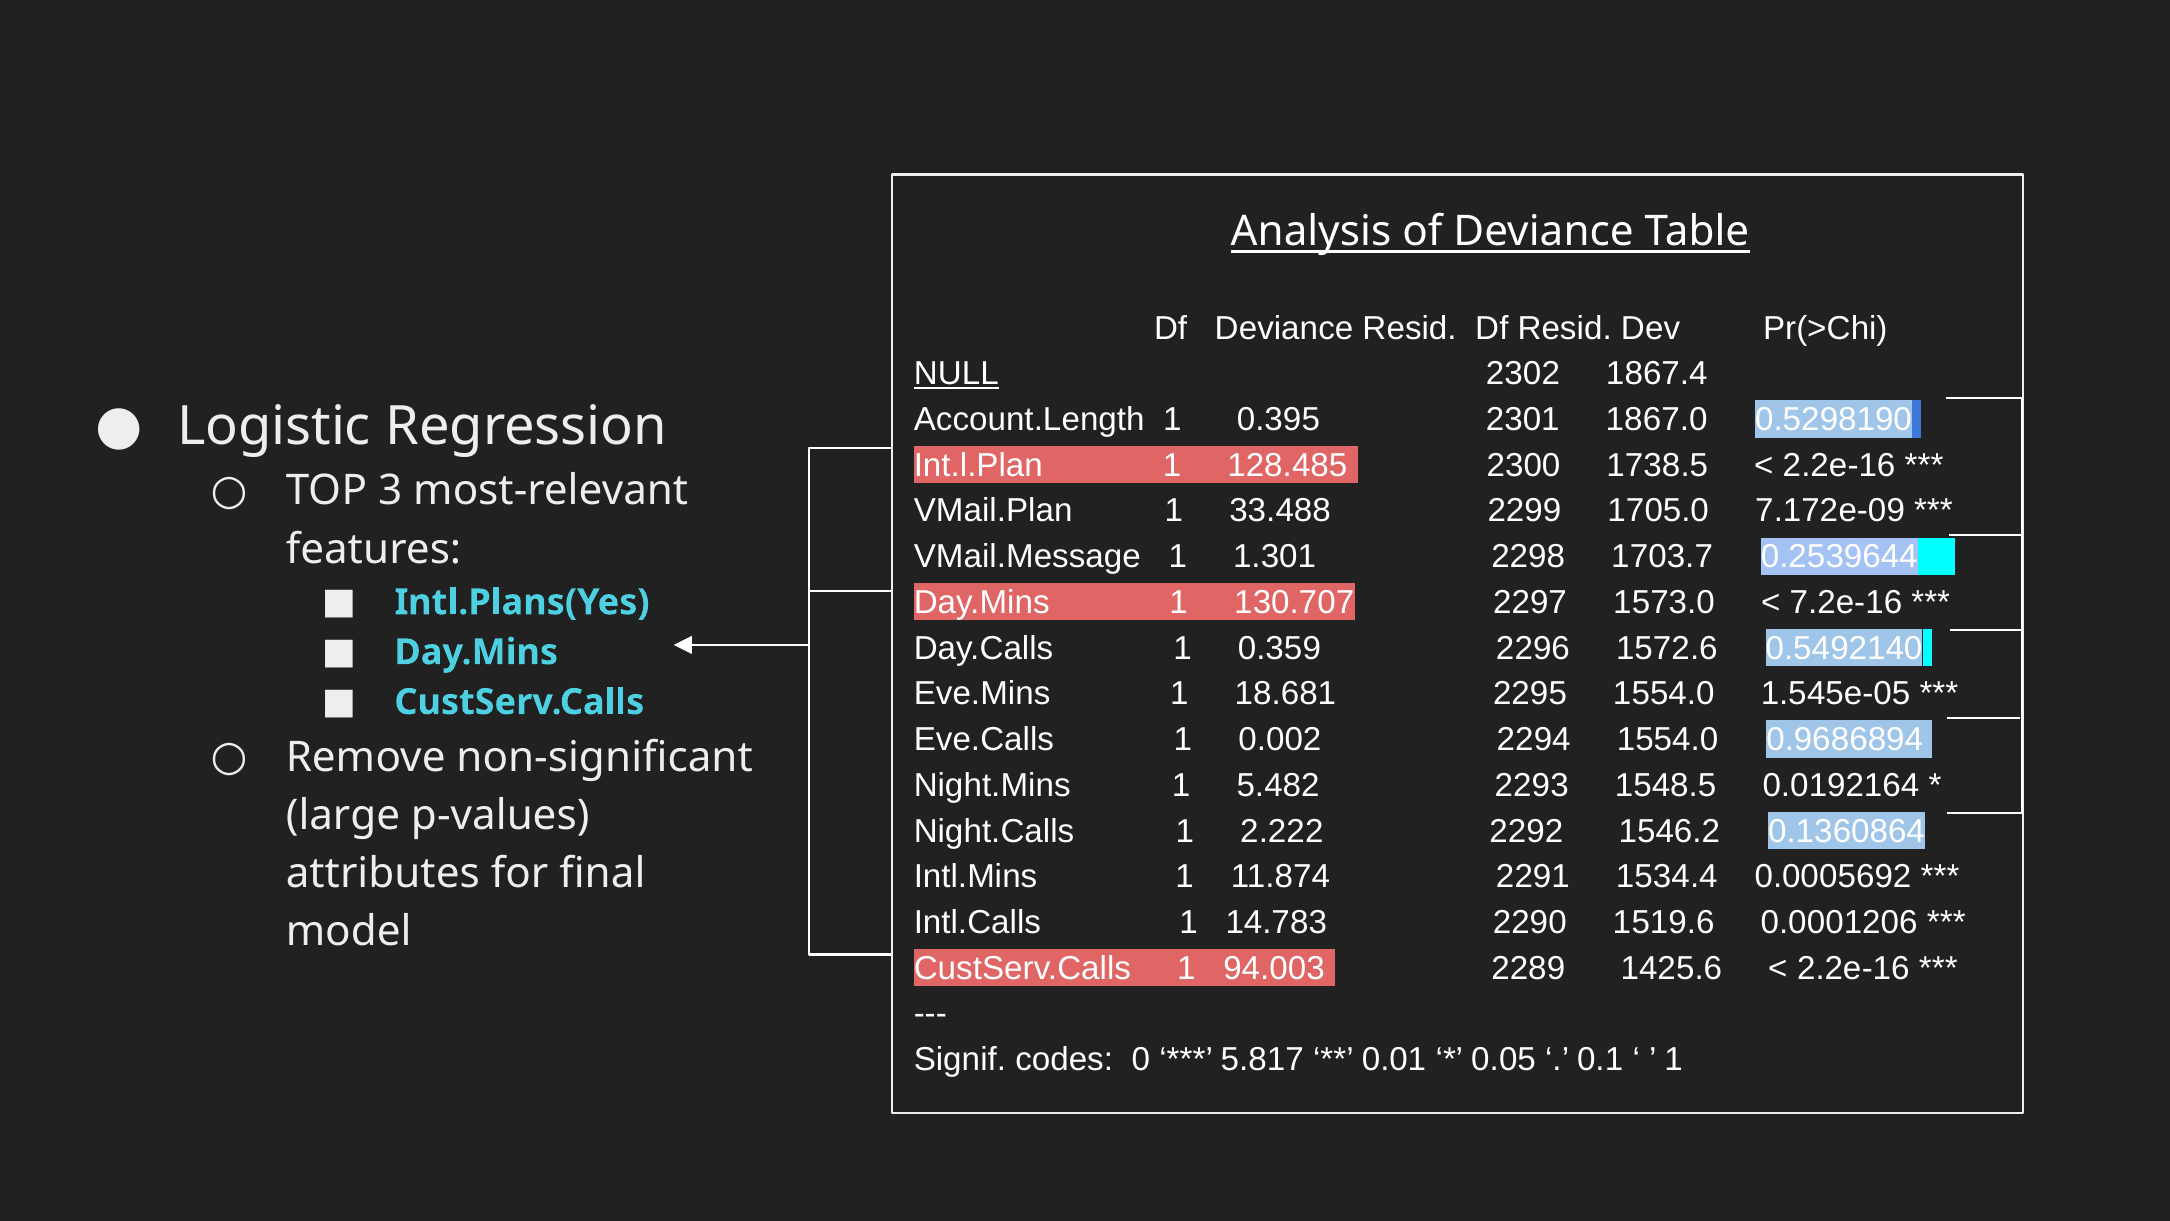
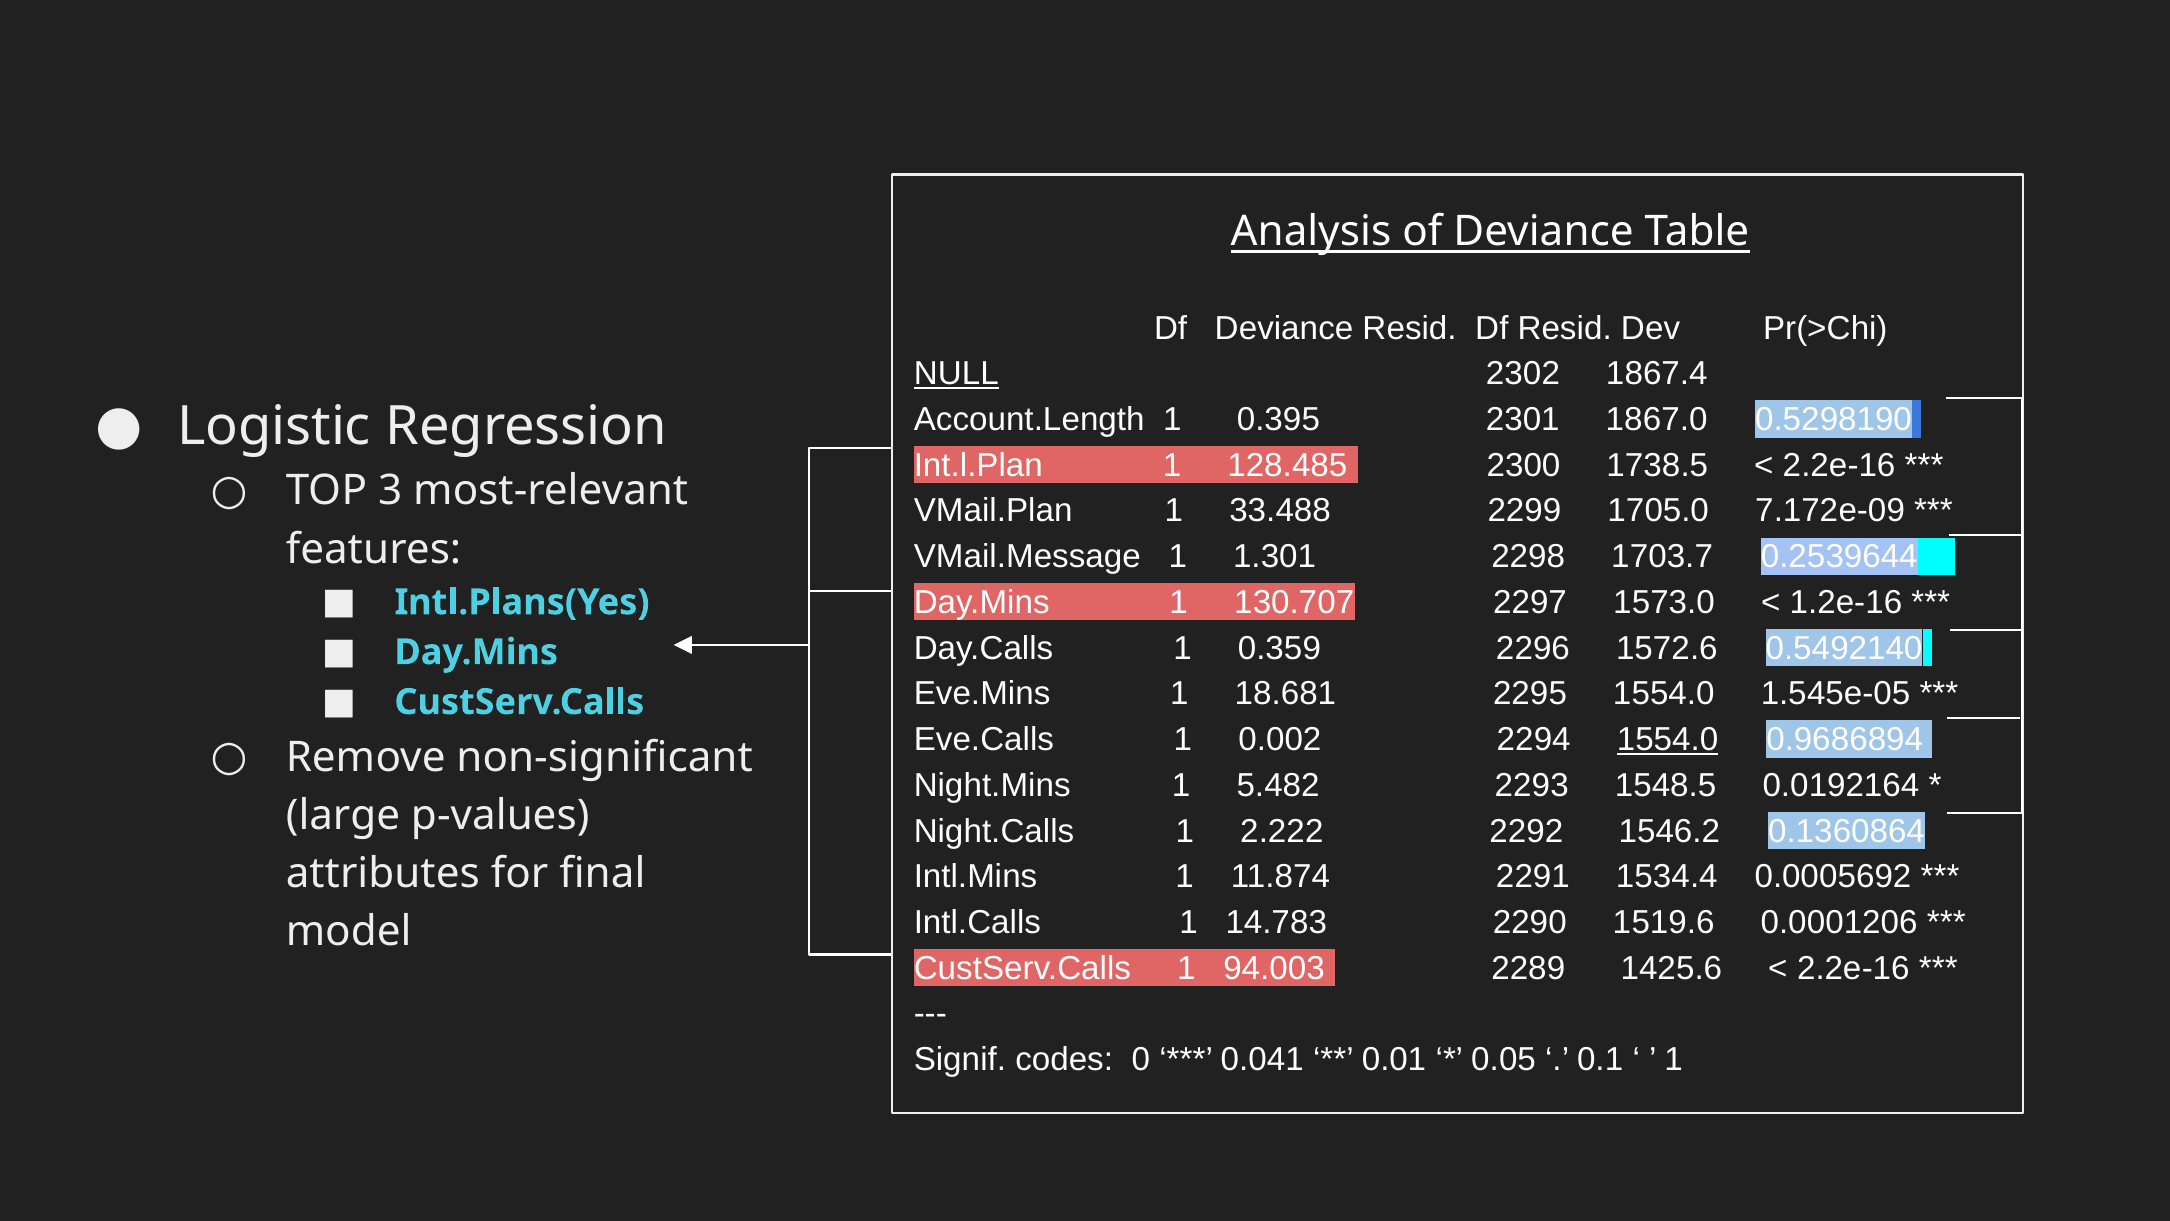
7.2e-16: 7.2e-16 -> 1.2e-16
1554.0 at (1668, 739) underline: none -> present
5.817: 5.817 -> 0.041
